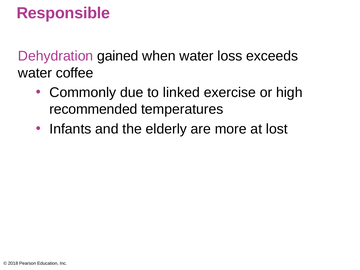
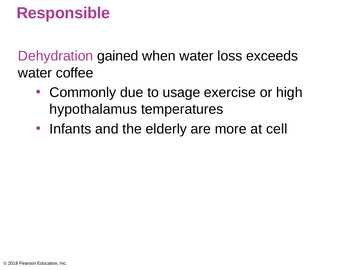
linked: linked -> usage
recommended: recommended -> hypothalamus
lost: lost -> cell
